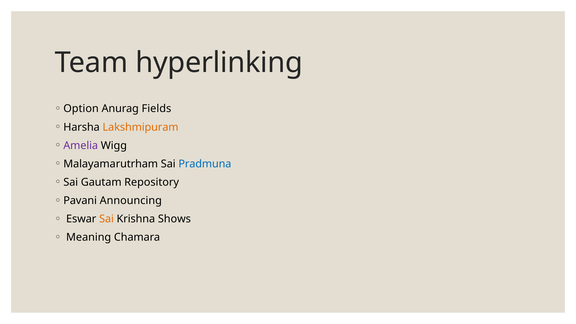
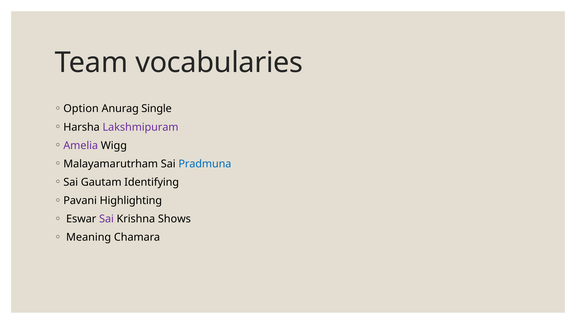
hyperlinking: hyperlinking -> vocabularies
Fields: Fields -> Single
Lakshmipuram colour: orange -> purple
Repository: Repository -> Identifying
Announcing: Announcing -> Highlighting
Sai at (106, 219) colour: orange -> purple
